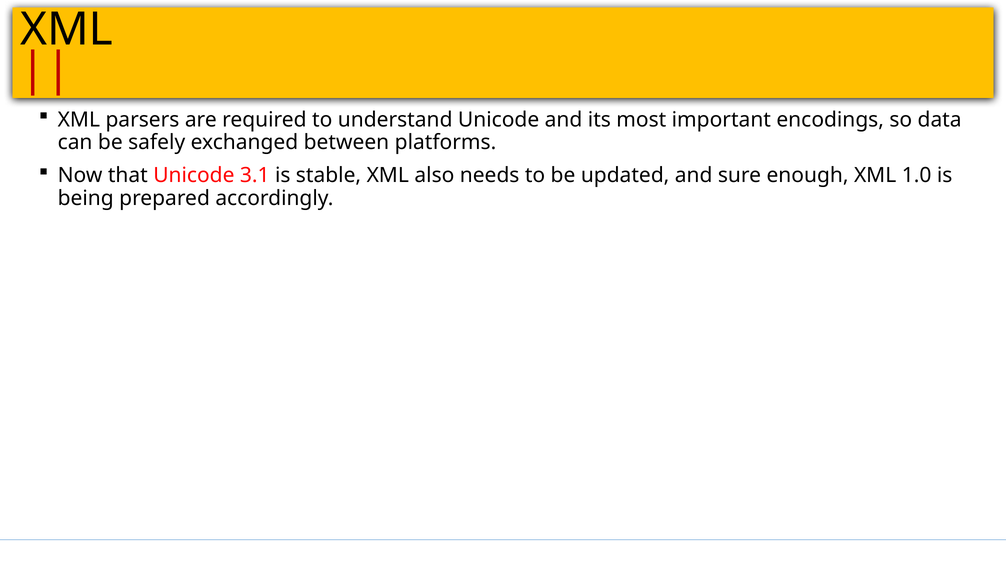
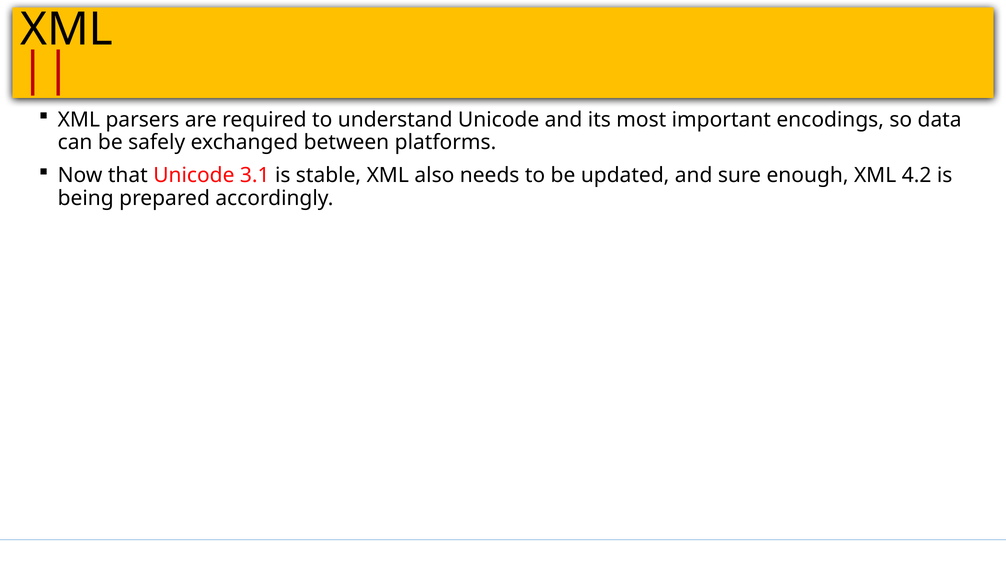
1.0: 1.0 -> 4.2
